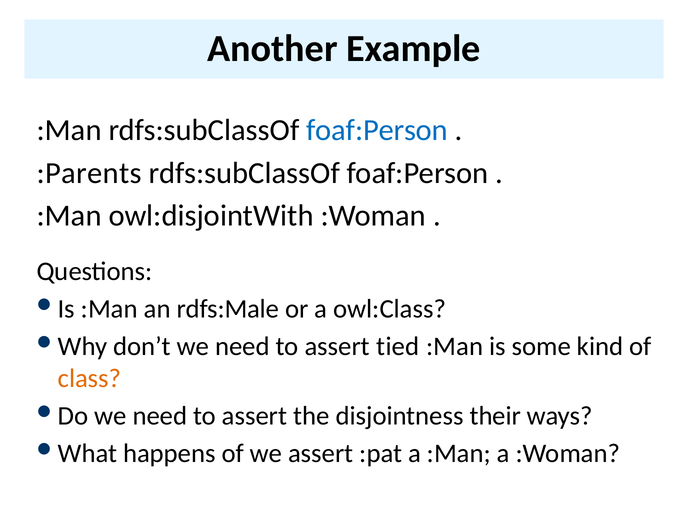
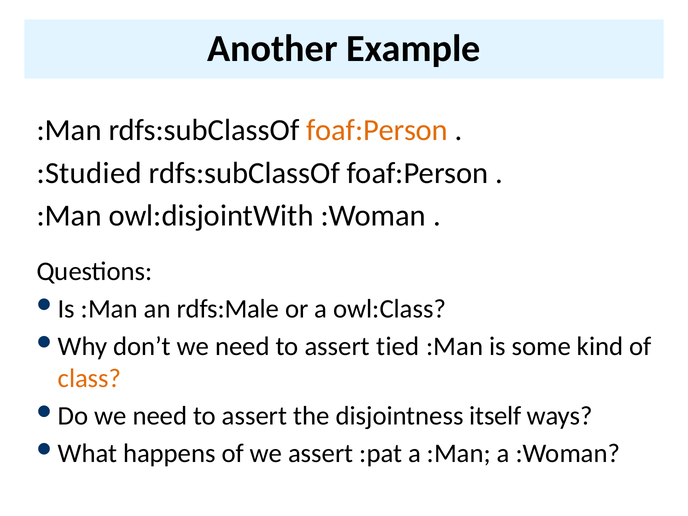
foaf:Person at (377, 130) colour: blue -> orange
:Parents: :Parents -> :Studied
their: their -> itself
